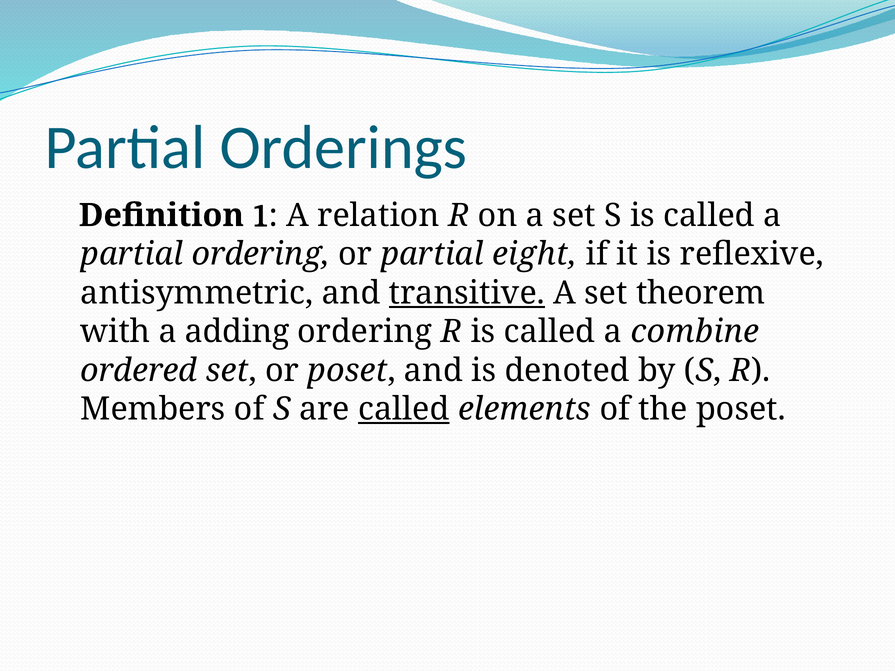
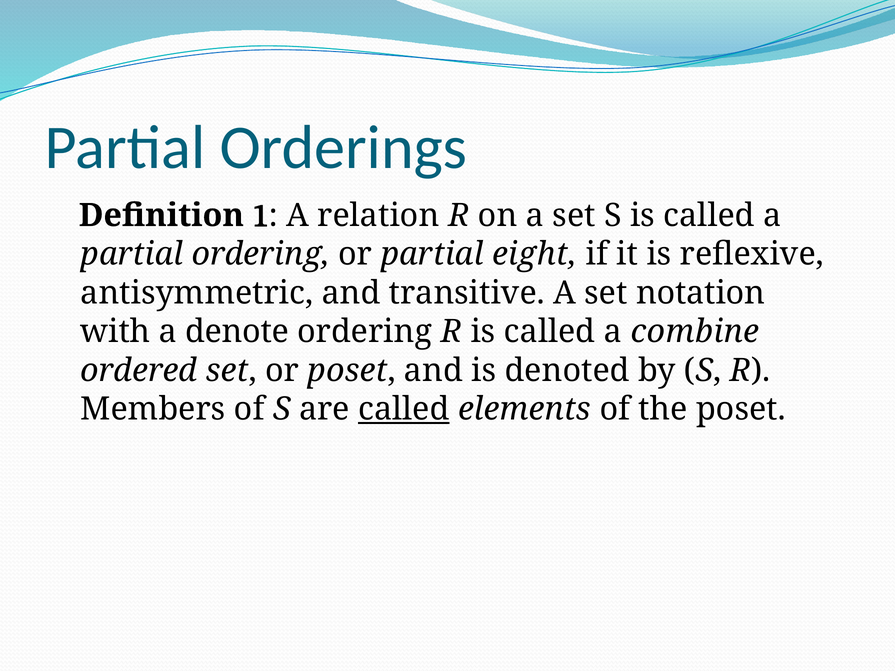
transitive underline: present -> none
theorem: theorem -> notation
adding: adding -> denote
